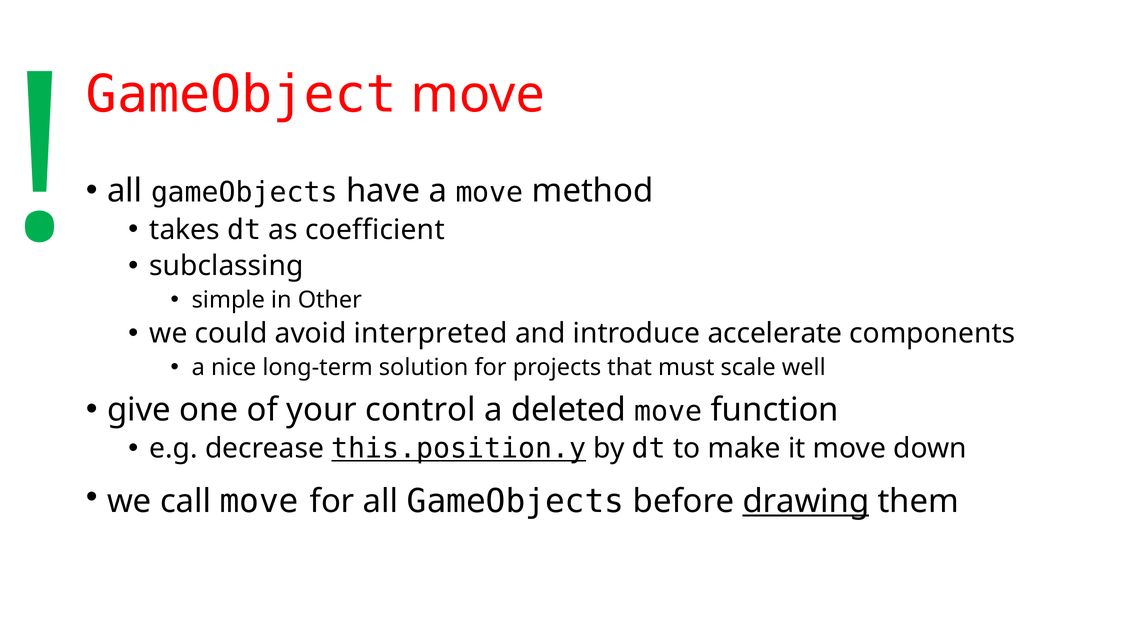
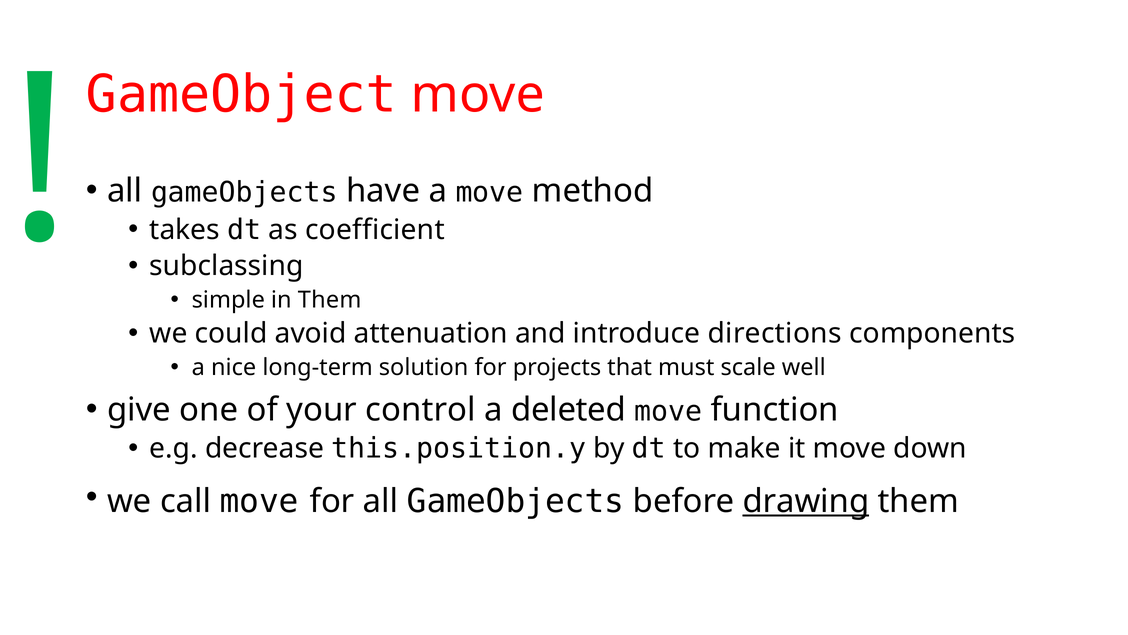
in Other: Other -> Them
interpreted: interpreted -> attenuation
accelerate: accelerate -> directions
this.position.y underline: present -> none
